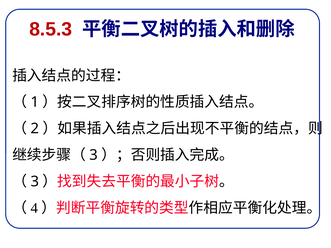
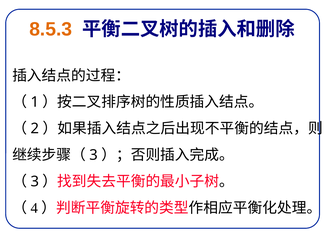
8.5.3 colour: red -> orange
